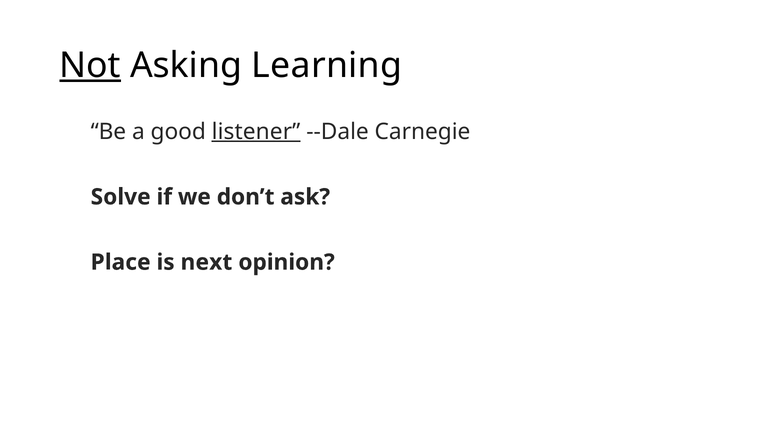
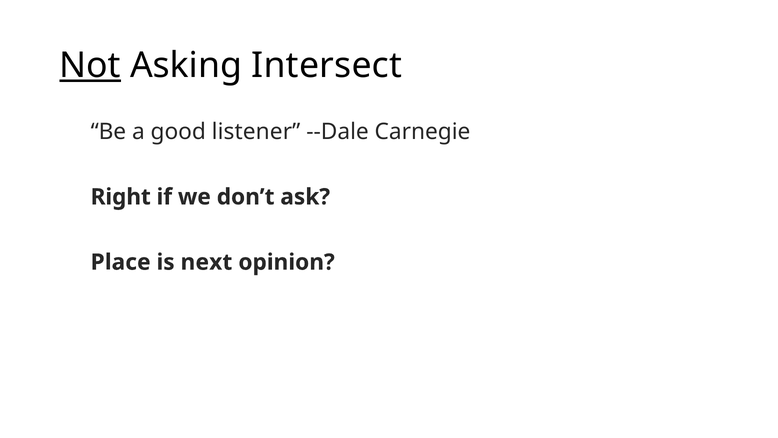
Learning: Learning -> Intersect
listener underline: present -> none
Solve: Solve -> Right
